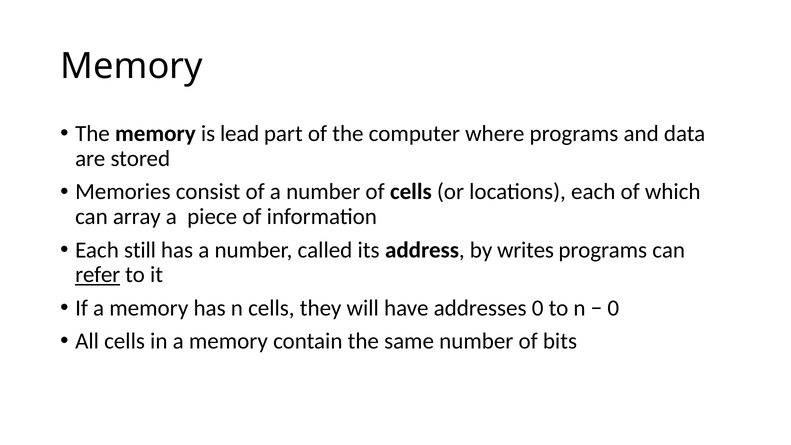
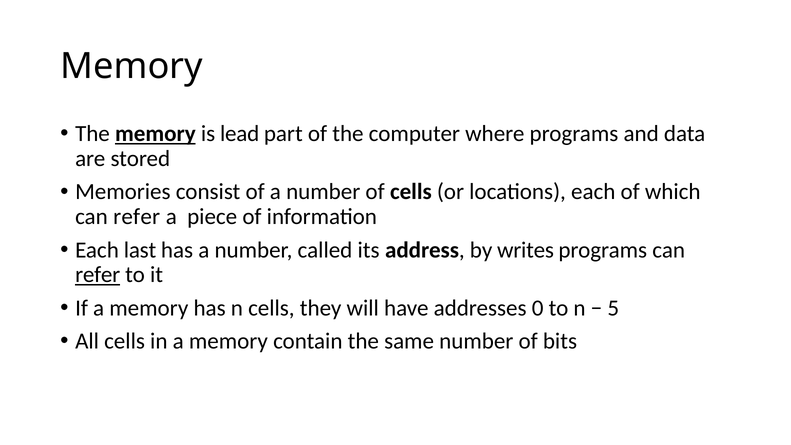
memory at (155, 134) underline: none -> present
array at (137, 217): array -> refer
still: still -> last
0 at (613, 308): 0 -> 5
